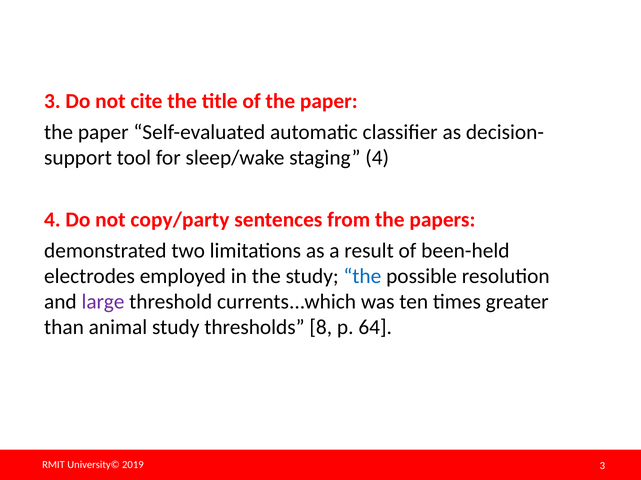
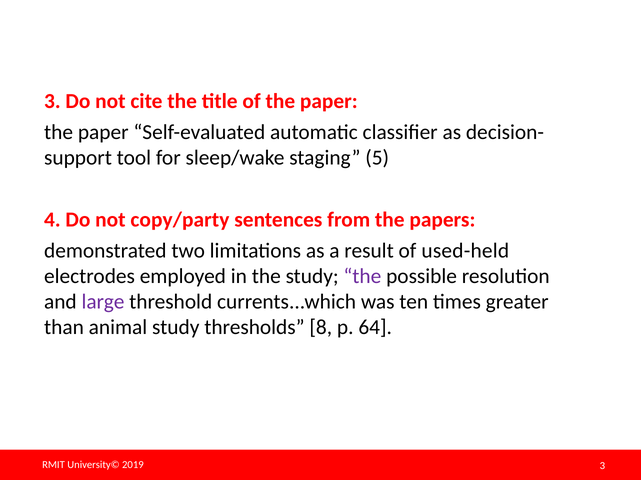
staging 4: 4 -> 5
been-held: been-held -> used-held
the at (362, 277) colour: blue -> purple
